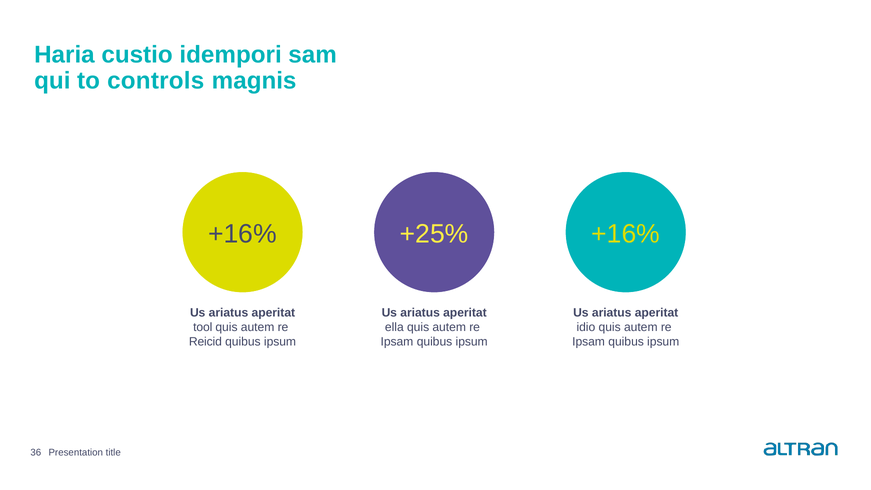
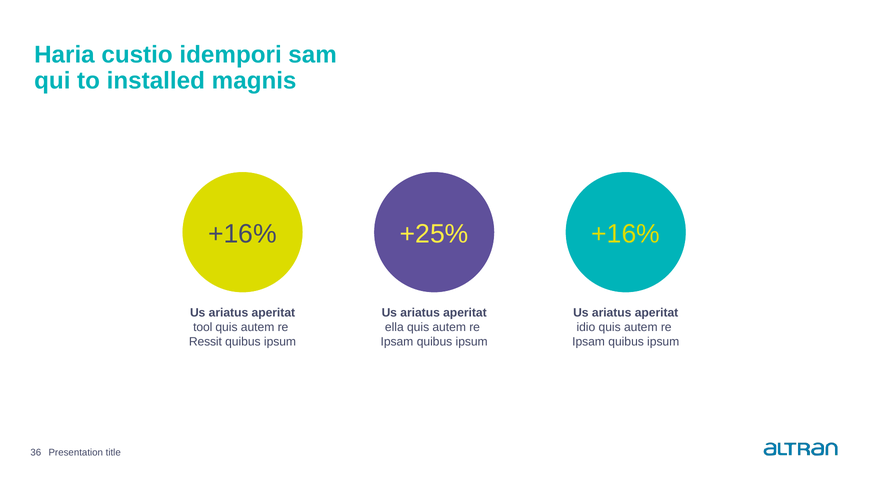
controls: controls -> installed
Reicid: Reicid -> Ressit
